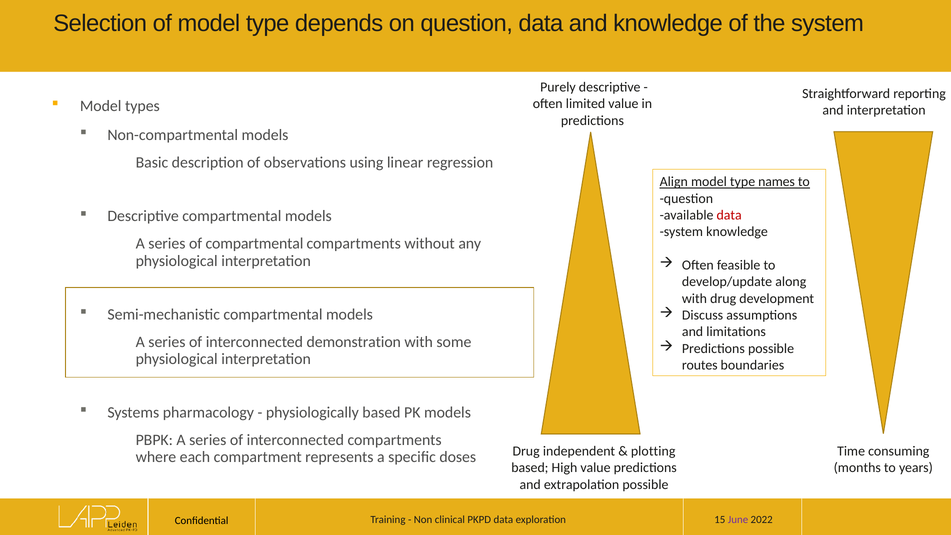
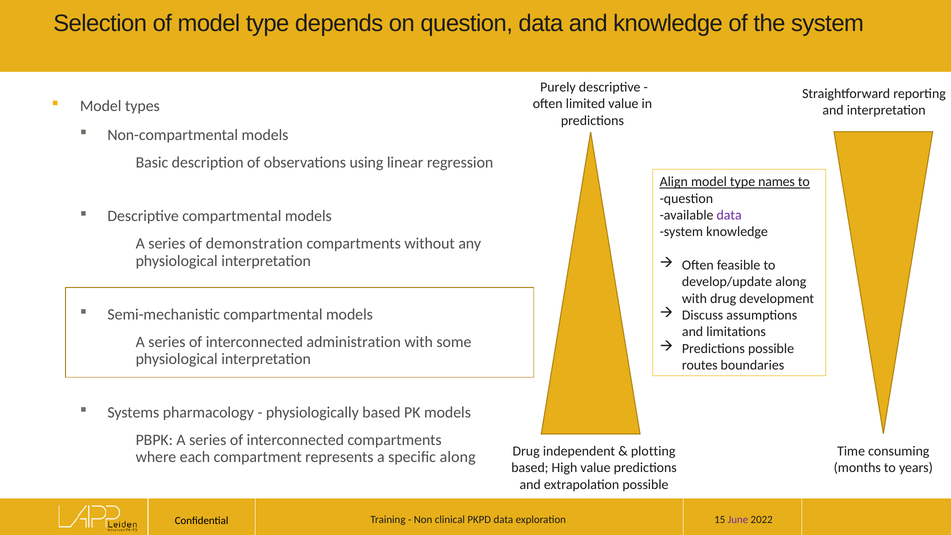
data at (729, 215) colour: red -> purple
of compartmental: compartmental -> demonstration
demonstration: demonstration -> administration
specific doses: doses -> along
